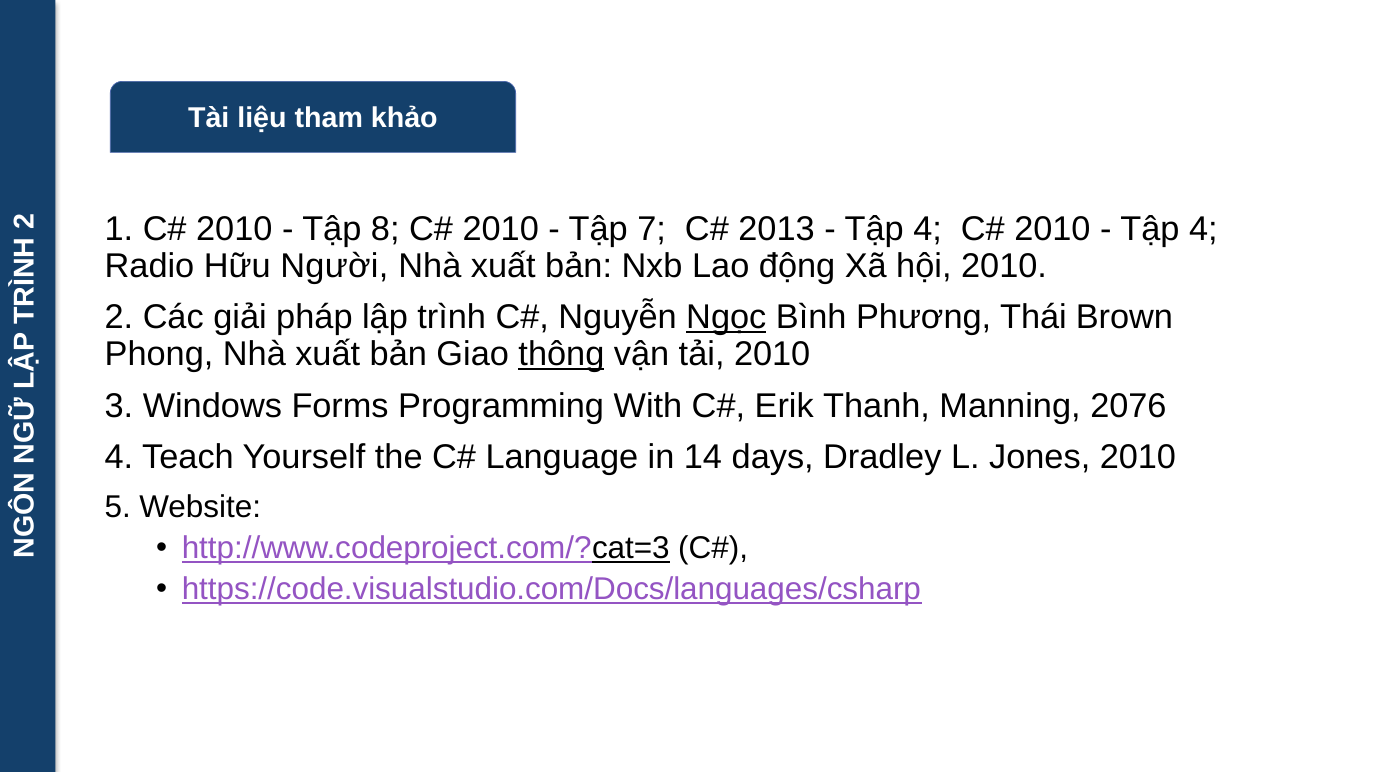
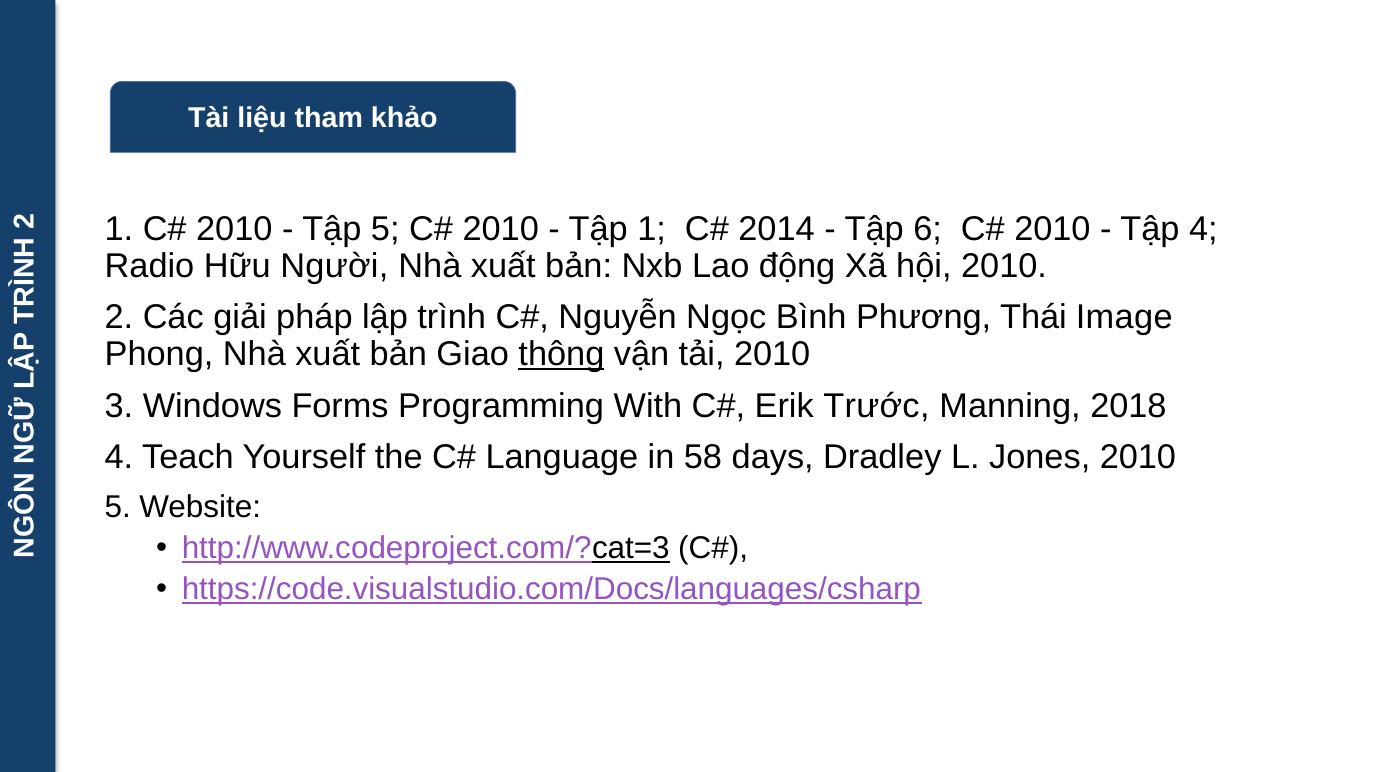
Tập 8: 8 -> 5
Tập 7: 7 -> 1
2013: 2013 -> 2014
4 at (928, 229): 4 -> 6
Ngọc underline: present -> none
Brown: Brown -> Image
Thanh: Thanh -> Trước
2076: 2076 -> 2018
14: 14 -> 58
